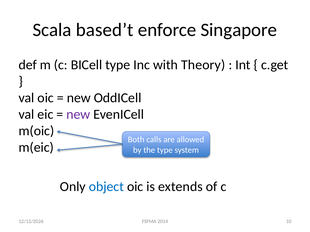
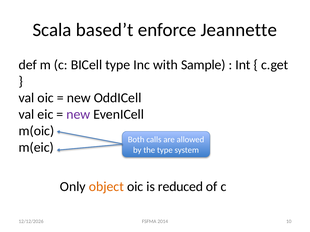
Singapore: Singapore -> Jeannette
Theory: Theory -> Sample
object colour: blue -> orange
extends: extends -> reduced
